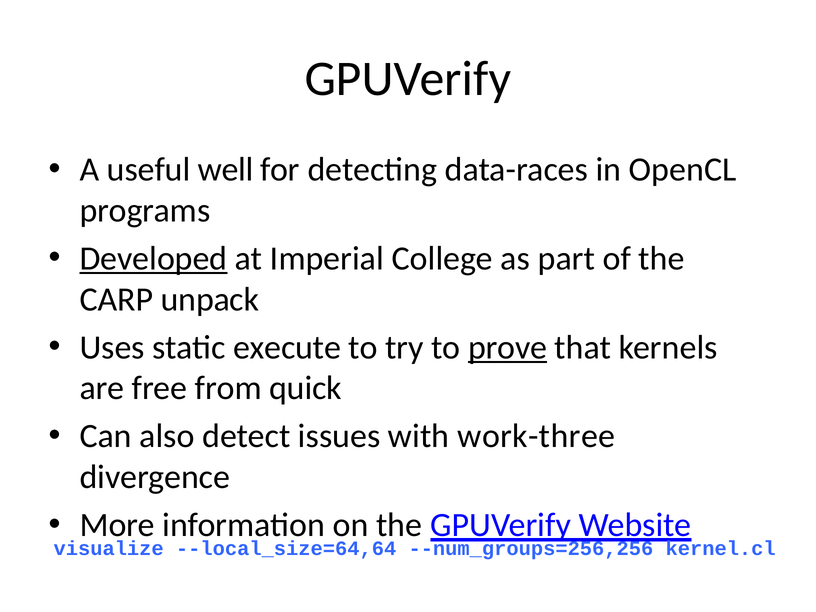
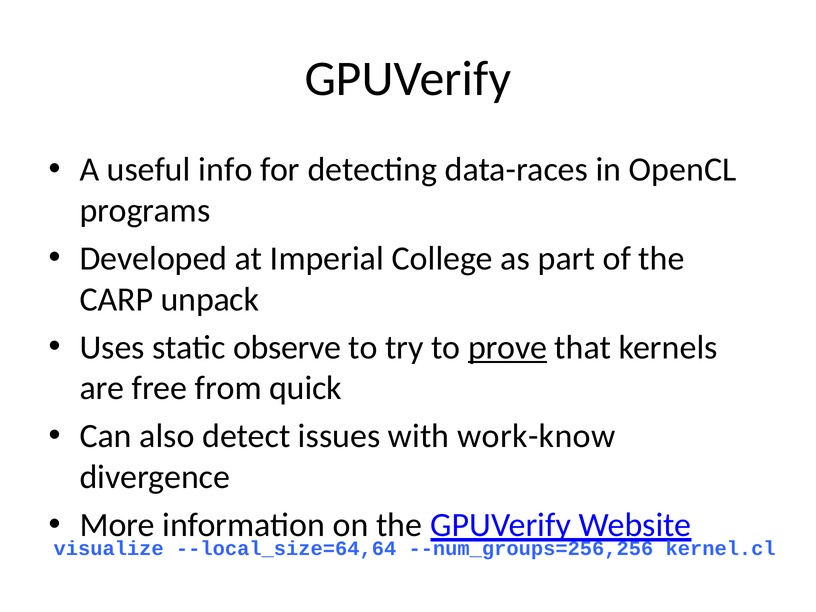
well: well -> info
Developed underline: present -> none
execute: execute -> observe
work-three: work-three -> work-know
